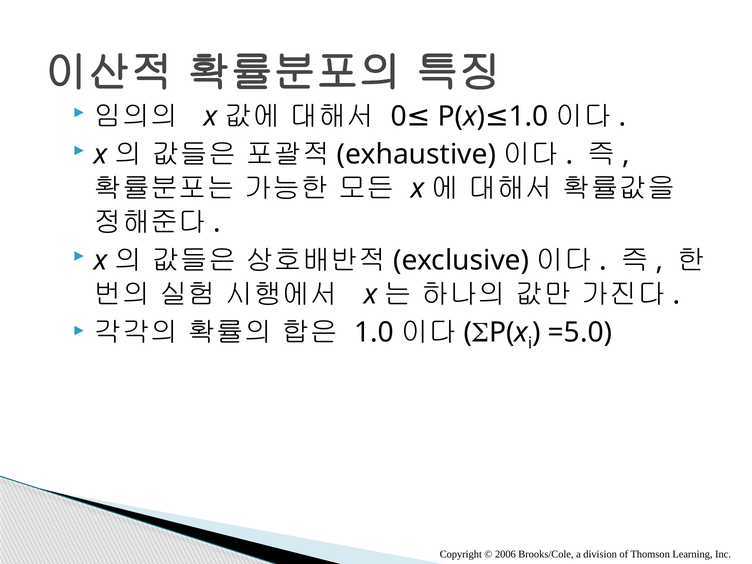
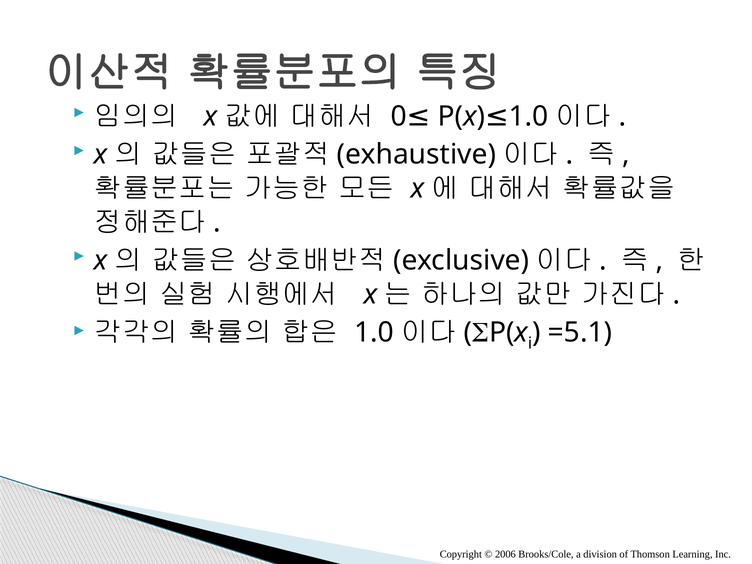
=5.0: =5.0 -> =5.1
